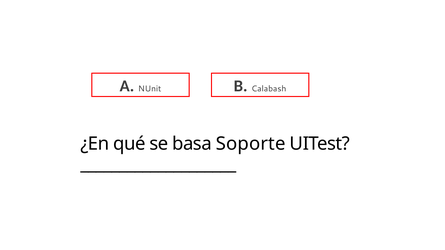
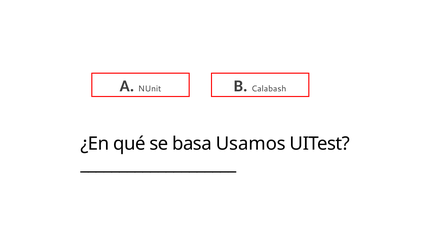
Soporte: Soporte -> Usamos
